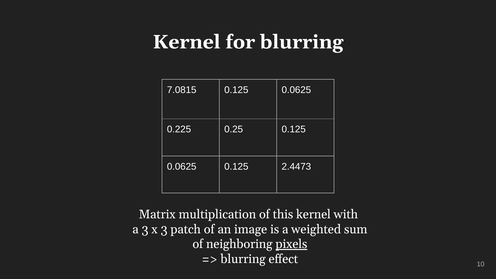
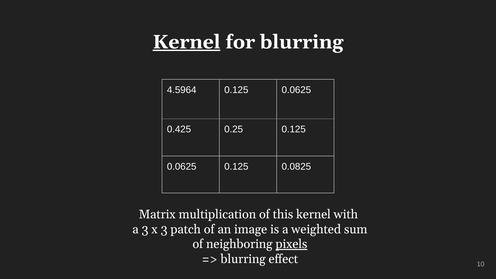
Kernel at (187, 42) underline: none -> present
7.0815: 7.0815 -> 4.5964
0.225: 0.225 -> 0.425
2.4473: 2.4473 -> 0.0825
